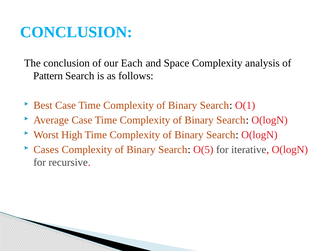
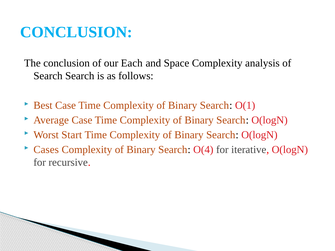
Pattern at (48, 76): Pattern -> Search
High: High -> Start
O(5: O(5 -> O(4
